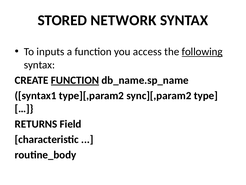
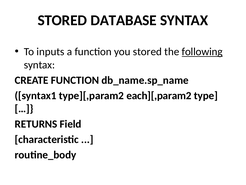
NETWORK: NETWORK -> DATABASE
you access: access -> stored
FUNCTION at (75, 80) underline: present -> none
sync][,param2: sync][,param2 -> each][,param2
